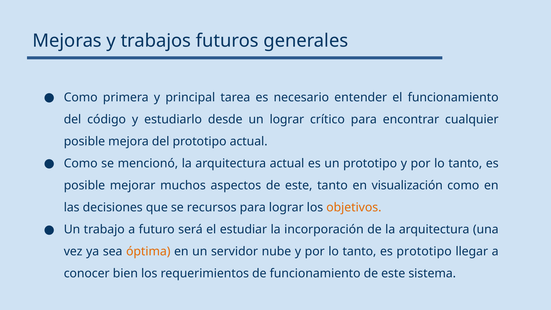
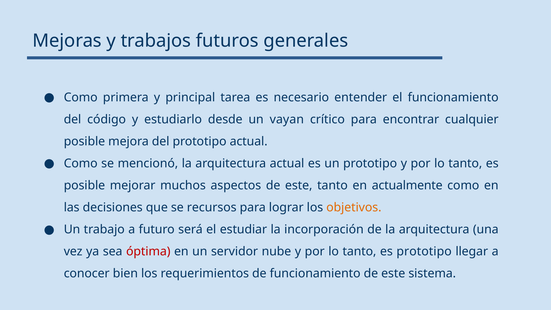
un lograr: lograr -> vayan
visualización: visualización -> actualmente
óptima colour: orange -> red
